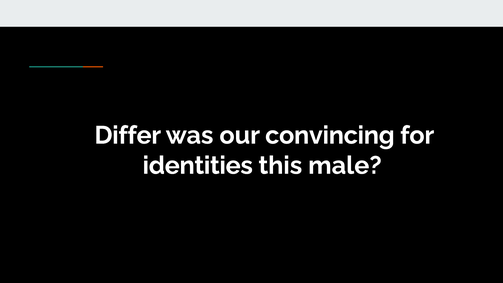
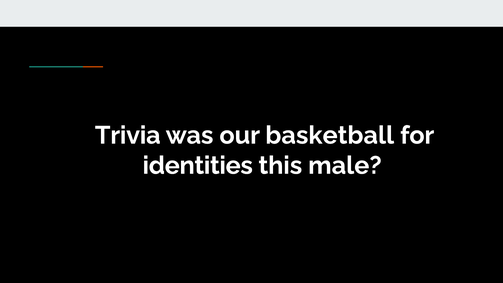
Differ: Differ -> Trivia
convincing: convincing -> basketball
